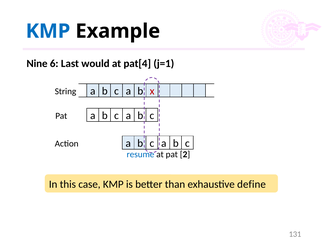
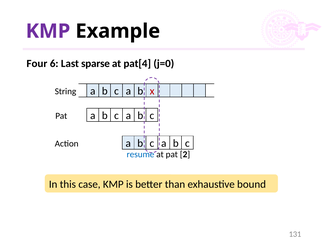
KMP at (48, 31) colour: blue -> purple
Nine: Nine -> Four
would: would -> sparse
j=1: j=1 -> j=0
define: define -> bound
